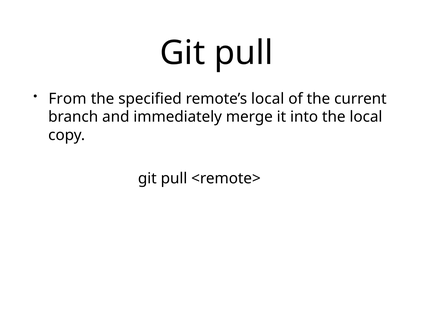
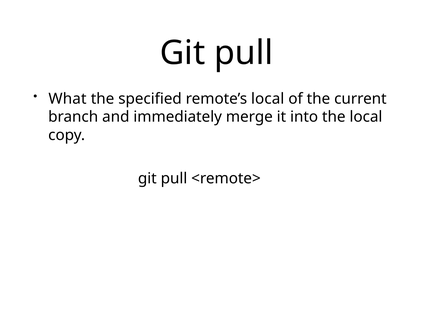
From: From -> What
